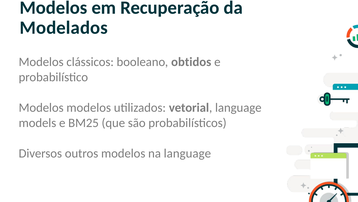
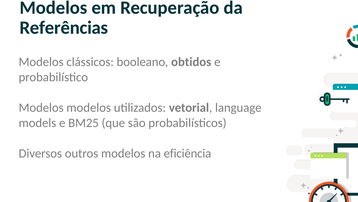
Modelados: Modelados -> Referências
na language: language -> eficiência
